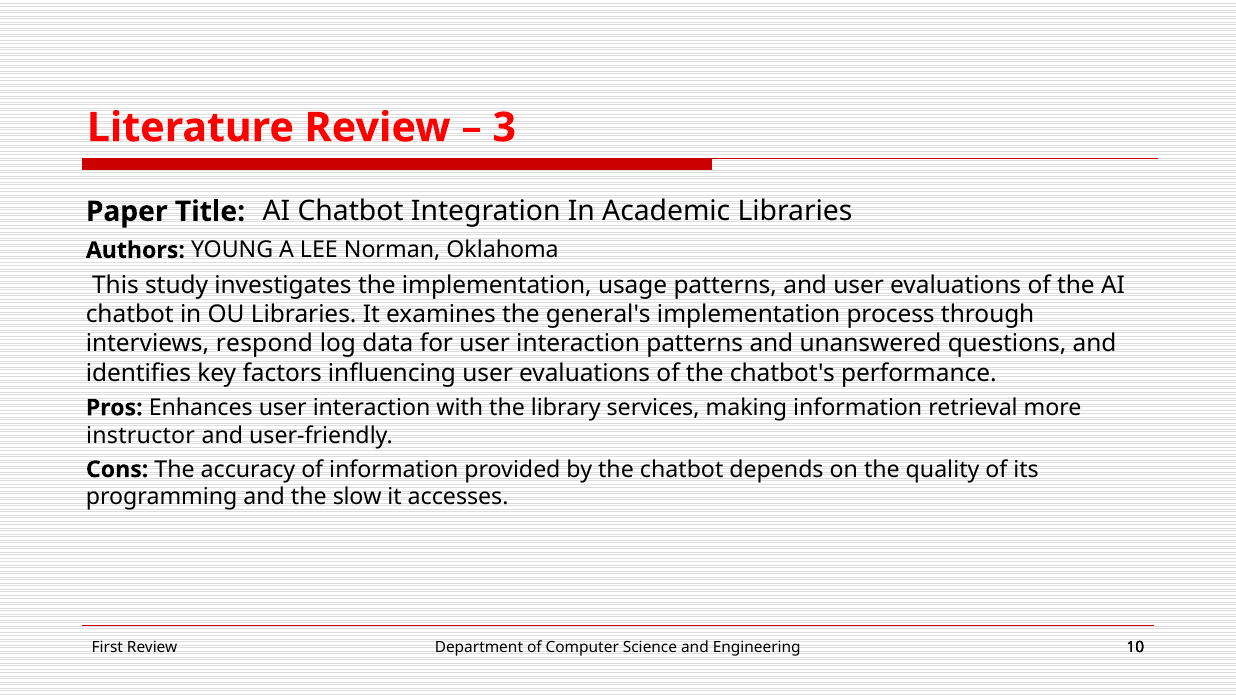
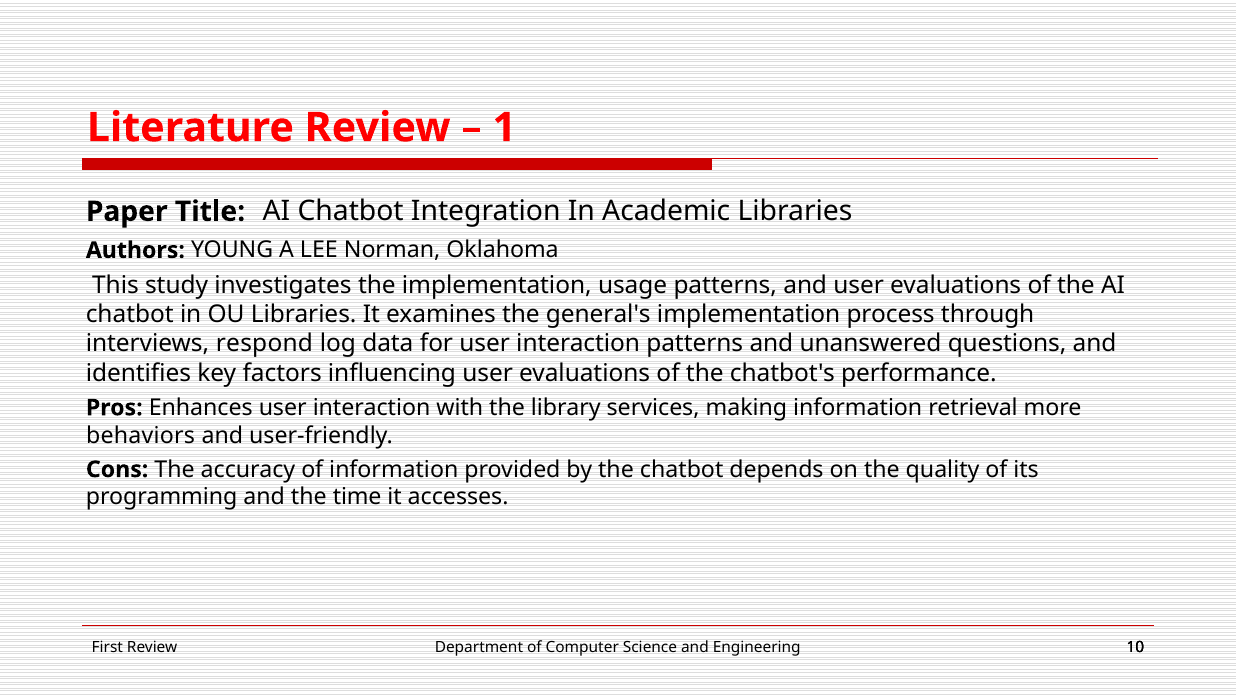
3: 3 -> 1
instructor: instructor -> behaviors
slow: slow -> time
